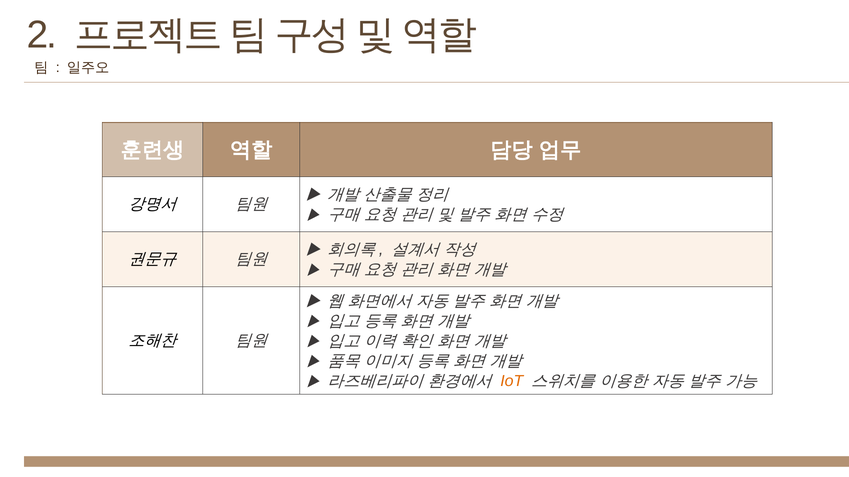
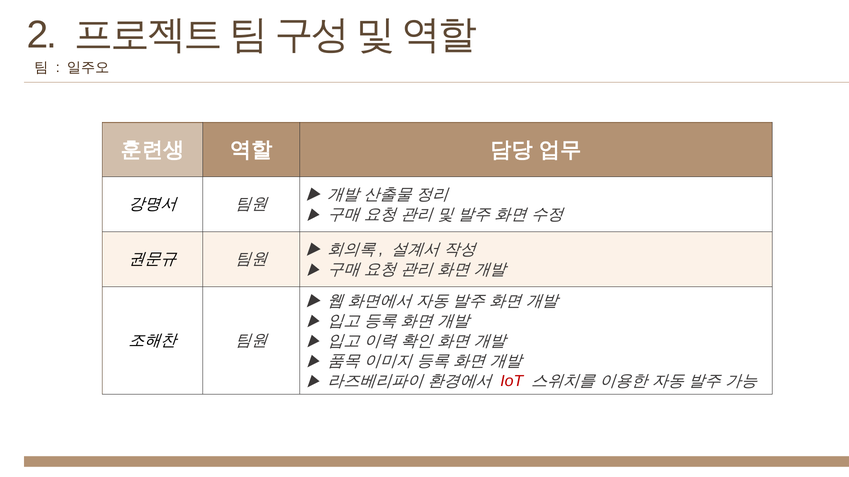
IoT colour: orange -> red
